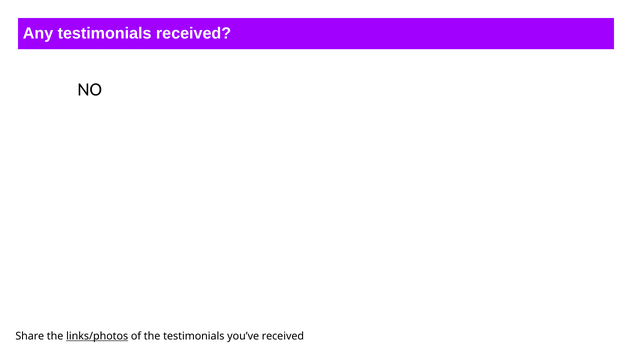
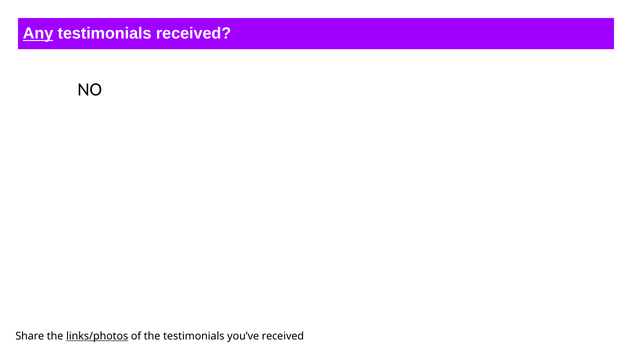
Any underline: none -> present
